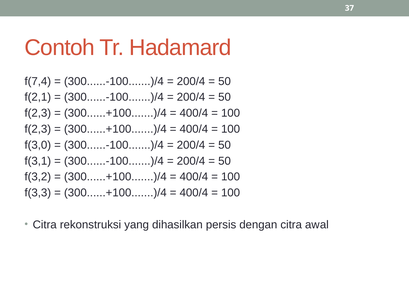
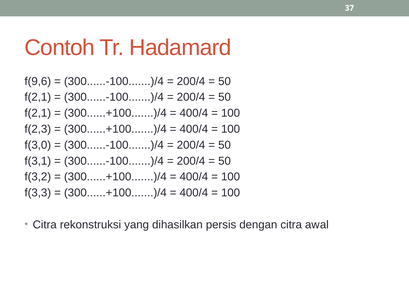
f(7,4: f(7,4 -> f(9,6
f(2,3 at (38, 113): f(2,3 -> f(2,1
